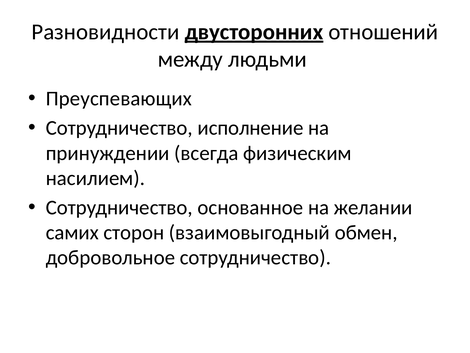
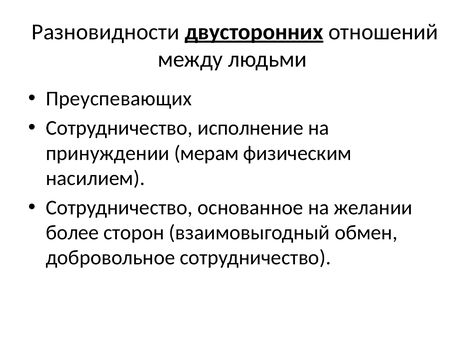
всегда: всегда -> мерам
самих: самих -> более
